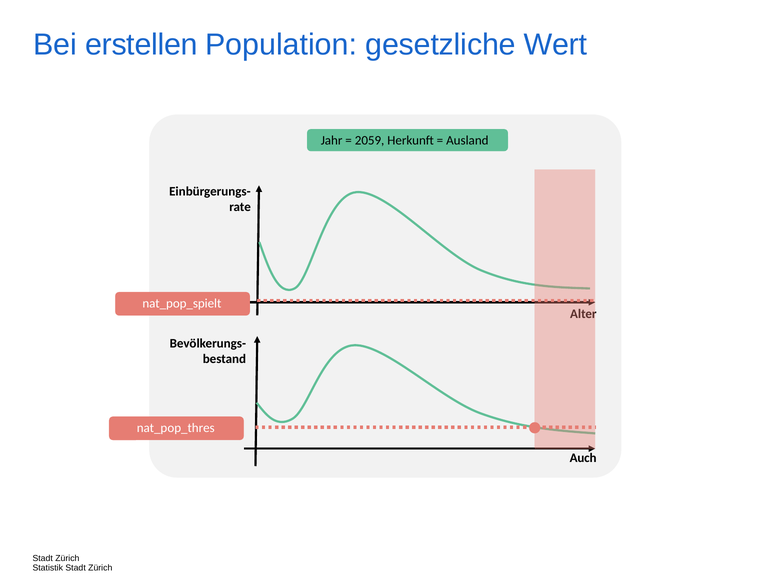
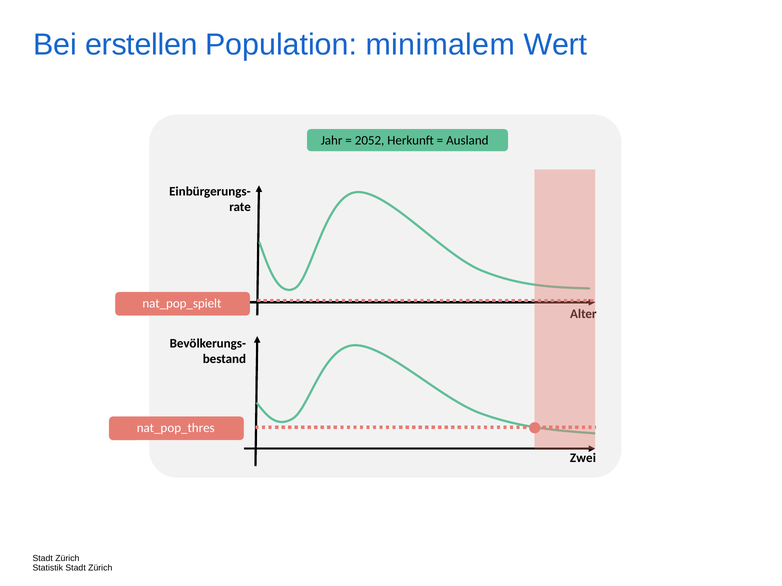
gesetzliche: gesetzliche -> minimalem
2059: 2059 -> 2052
Auch: Auch -> Zwei
